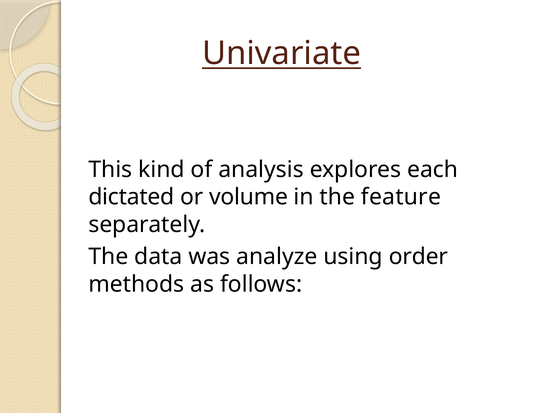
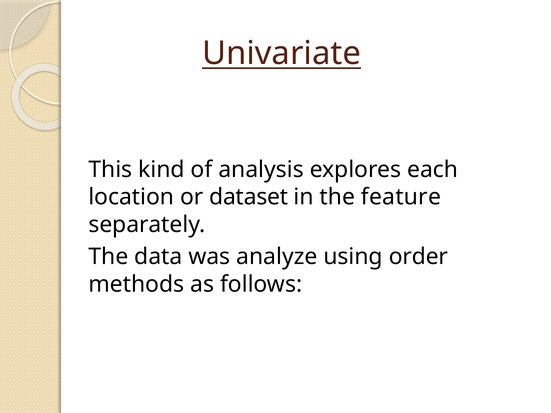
dictated: dictated -> location
volume: volume -> dataset
